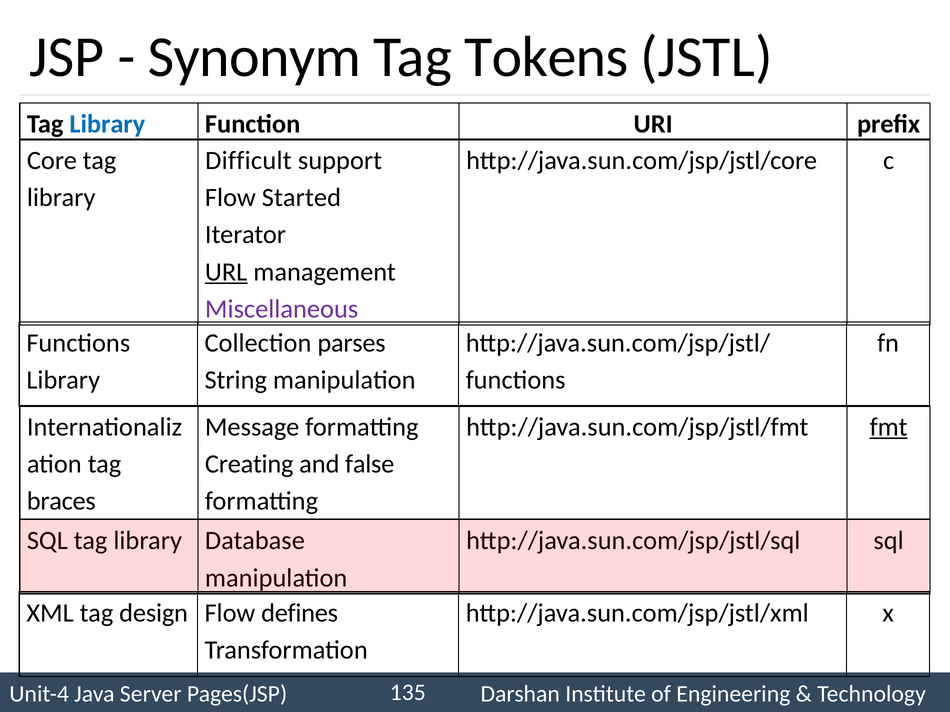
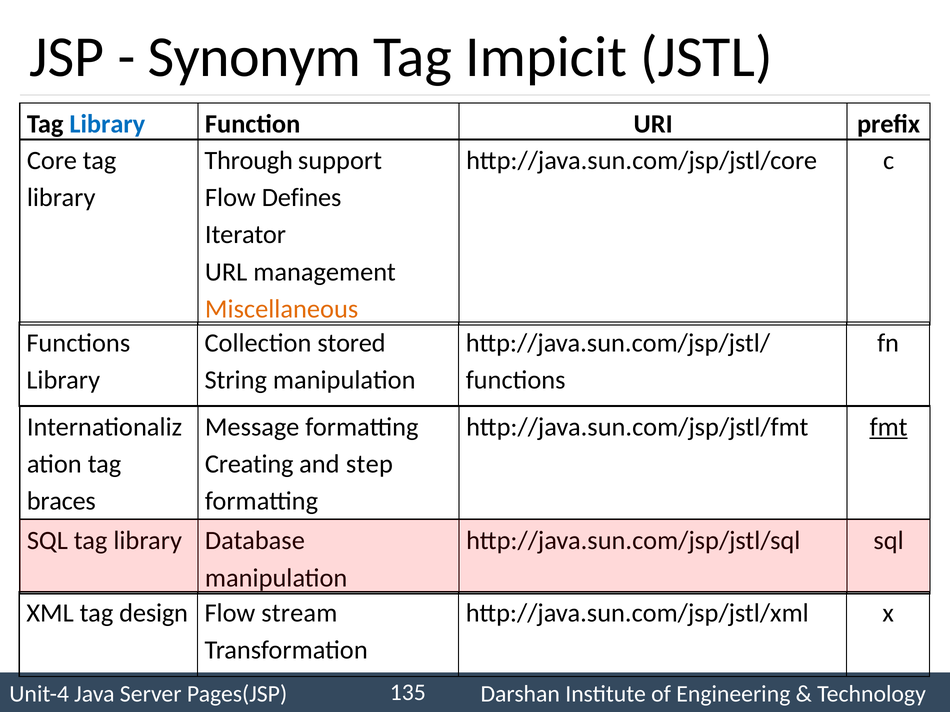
Tokens: Tokens -> Impicit
Difficult: Difficult -> Through
Started: Started -> Defines
URL underline: present -> none
Miscellaneous colour: purple -> orange
parses: parses -> stored
false: false -> step
defines: defines -> stream
